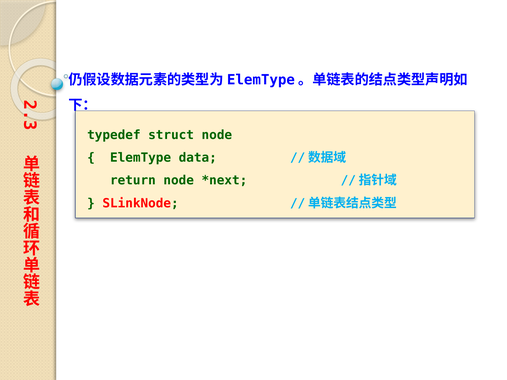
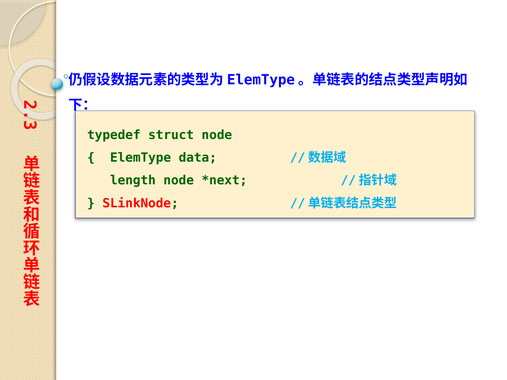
return: return -> length
